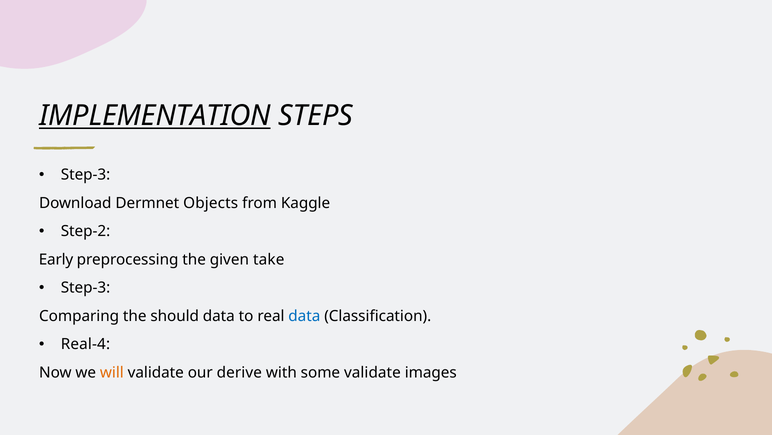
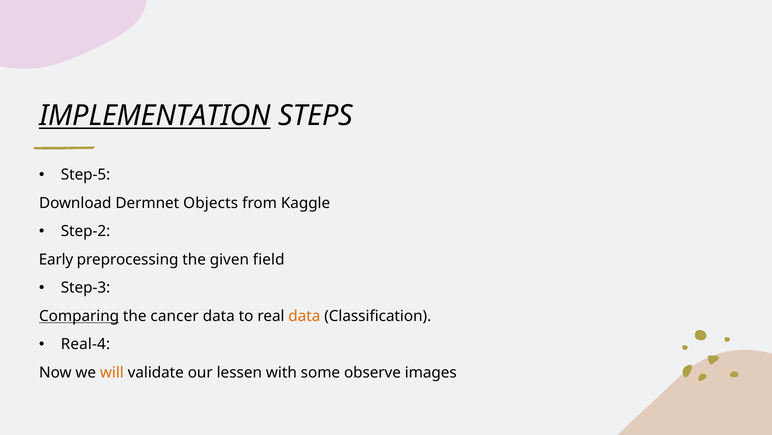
Step-3 at (86, 175): Step-3 -> Step-5
take: take -> field
Comparing underline: none -> present
should: should -> cancer
data at (304, 316) colour: blue -> orange
derive: derive -> lessen
some validate: validate -> observe
